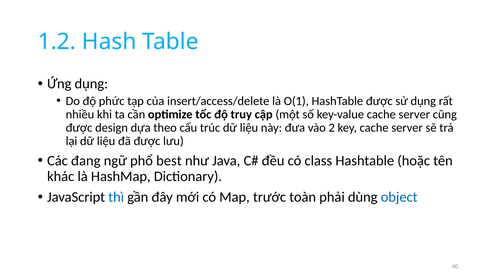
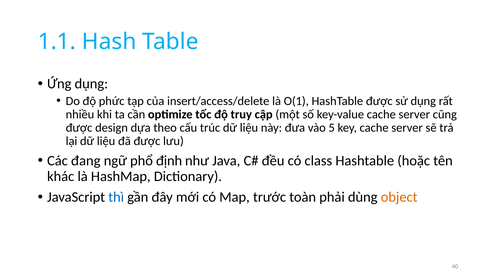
1.2: 1.2 -> 1.1
2: 2 -> 5
best: best -> định
object colour: blue -> orange
